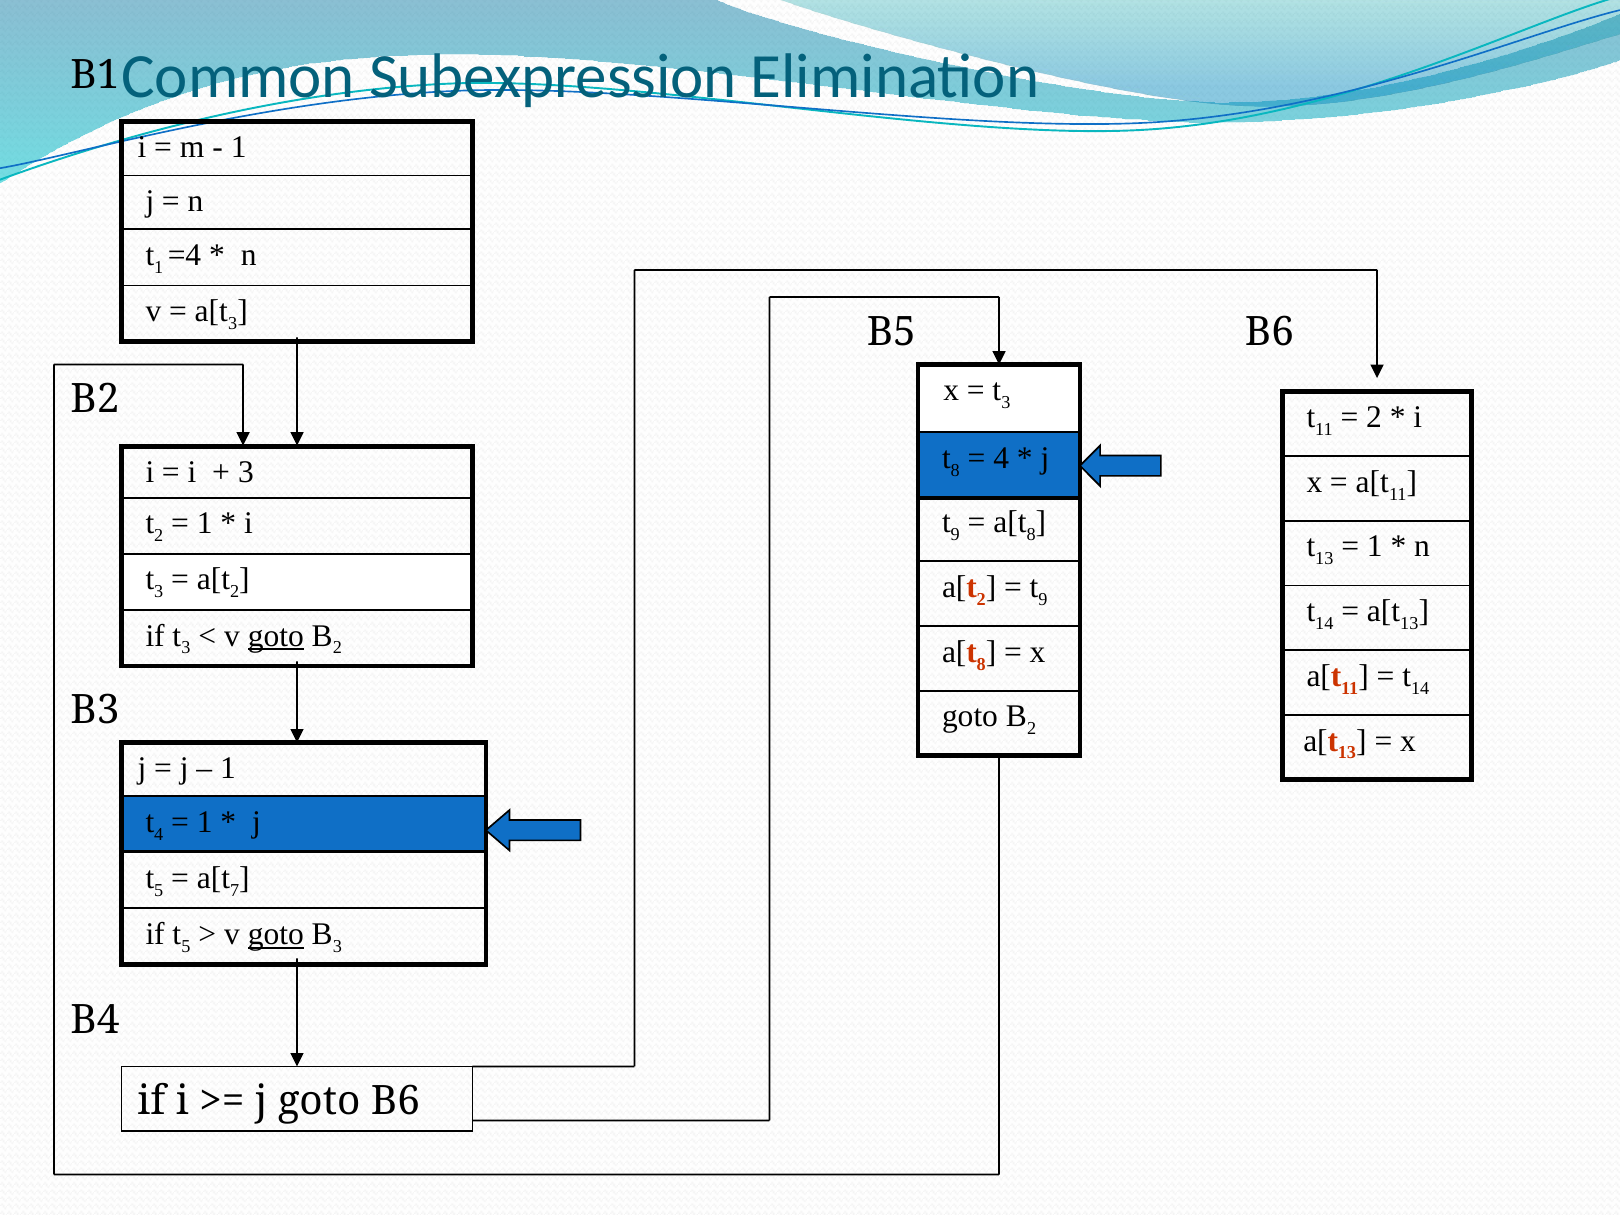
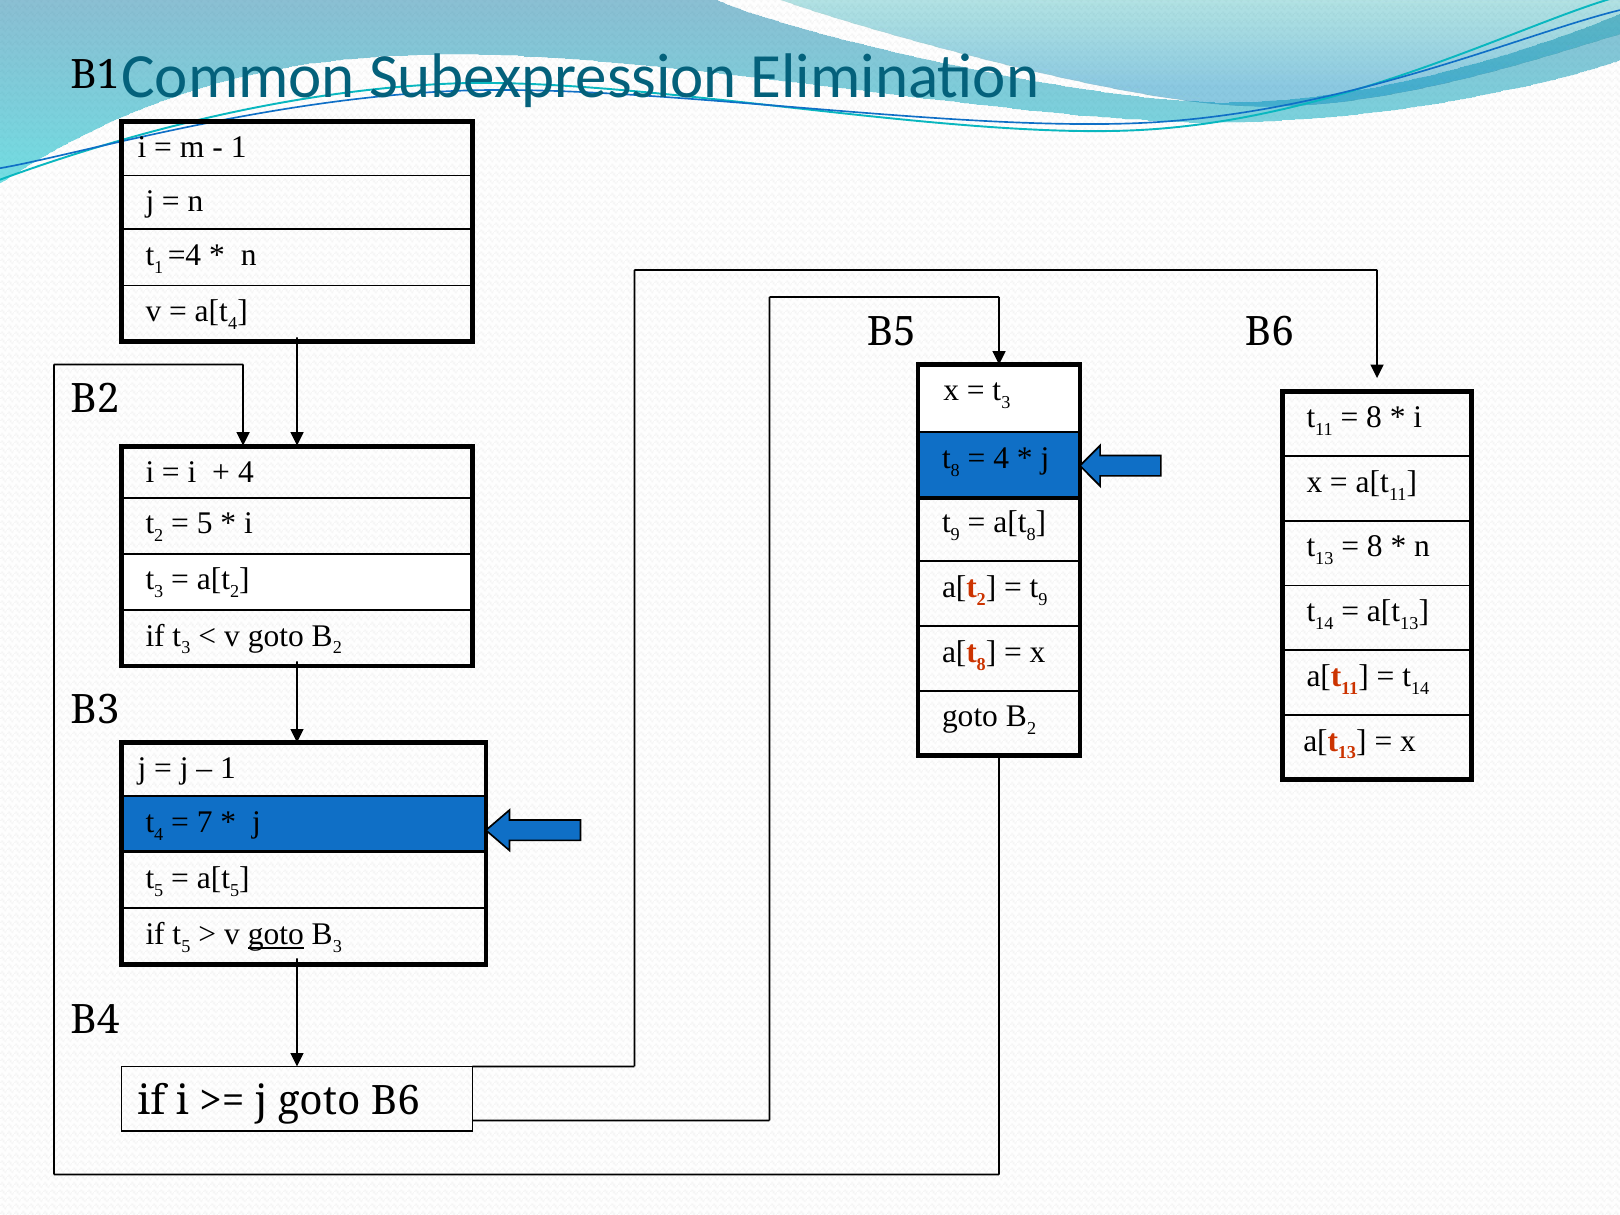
3 at (233, 323): 3 -> 4
2 at (1374, 417): 2 -> 8
3 at (246, 472): 3 -> 4
1 at (205, 524): 1 -> 5
1 at (1375, 547): 1 -> 8
goto at (276, 636) underline: present -> none
1 at (205, 822): 1 -> 7
7 at (235, 890): 7 -> 5
